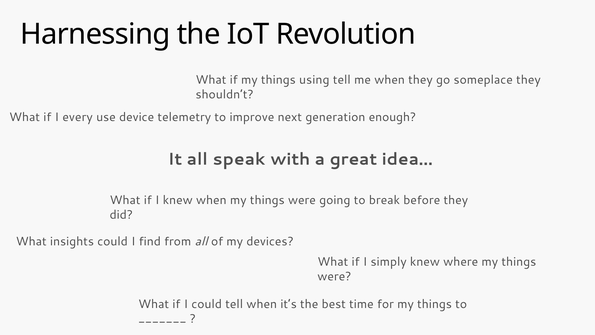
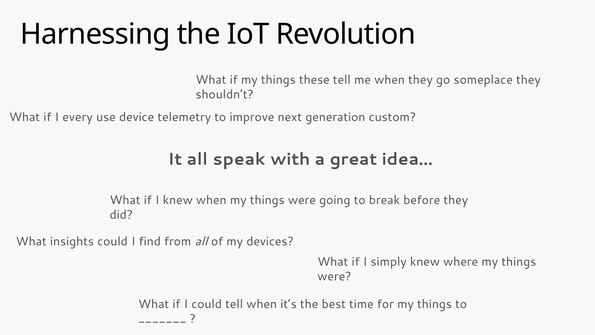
using: using -> these
enough: enough -> custom
